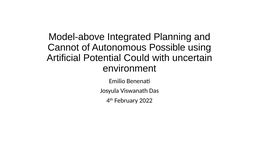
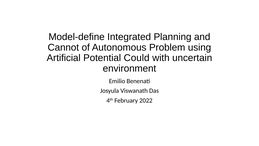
Model-above: Model-above -> Model-define
Possible: Possible -> Problem
